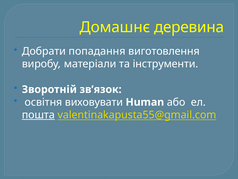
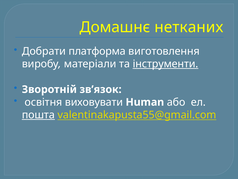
деревина: деревина -> нетканих
попадання: попадання -> платформа
інструменти underline: none -> present
